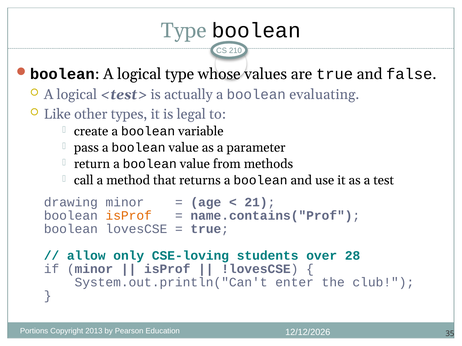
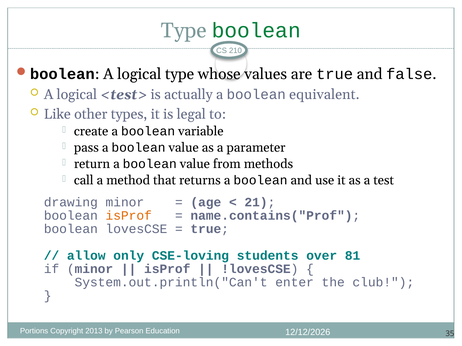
boolean at (256, 31) colour: black -> green
evaluating: evaluating -> equivalent
28: 28 -> 81
